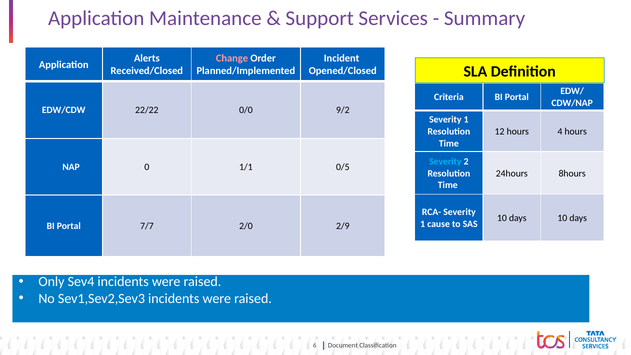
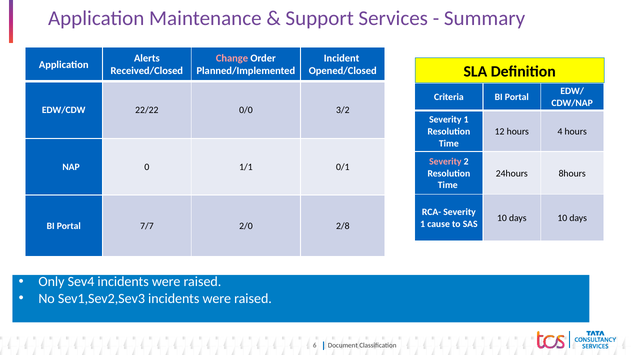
9/2: 9/2 -> 3/2
Severity at (445, 161) colour: light blue -> pink
0/5: 0/5 -> 0/1
2/9: 2/9 -> 2/8
